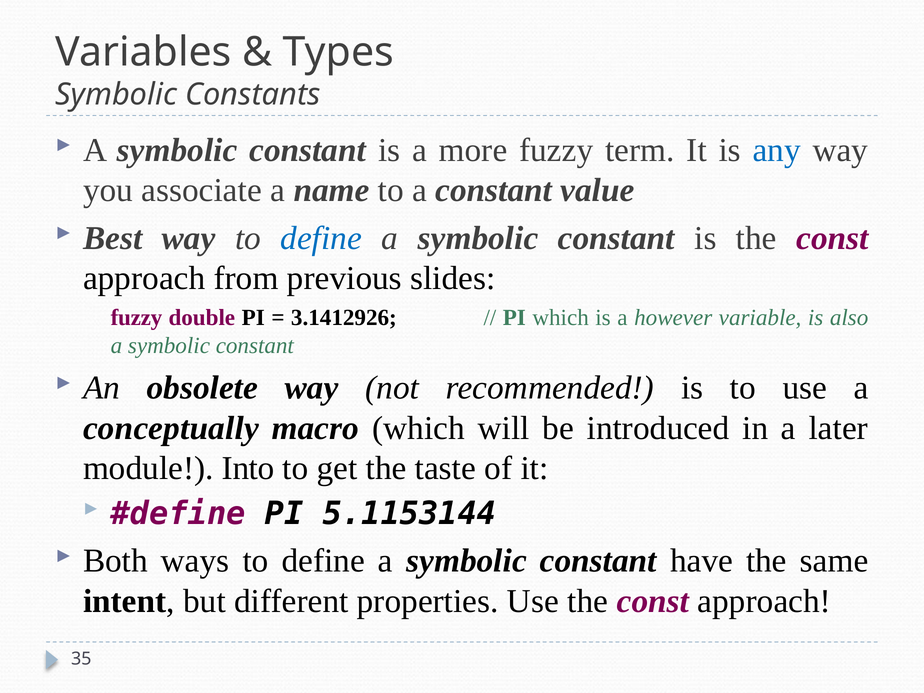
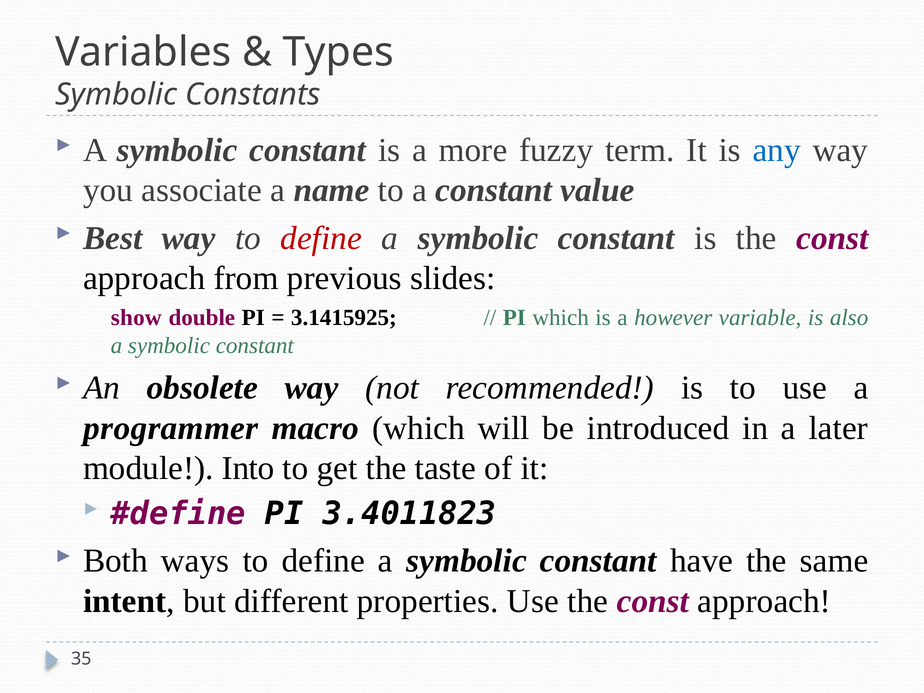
define at (321, 238) colour: blue -> red
fuzzy at (136, 318): fuzzy -> show
3.1412926: 3.1412926 -> 3.1415925
conceptually: conceptually -> programmer
5.1153144: 5.1153144 -> 3.4011823
